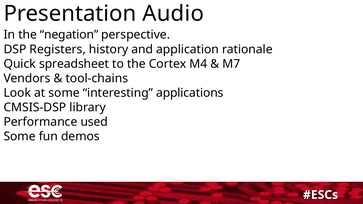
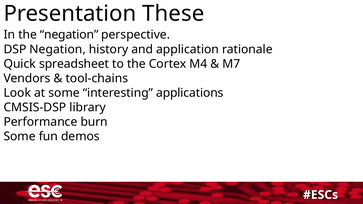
Audio: Audio -> These
DSP Registers: Registers -> Negation
used: used -> burn
